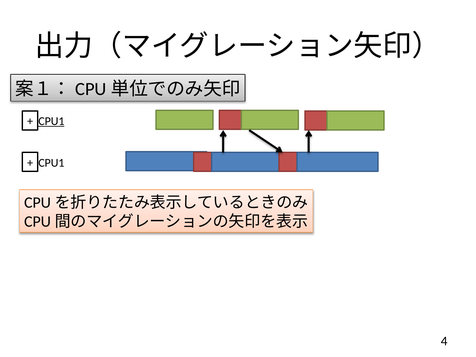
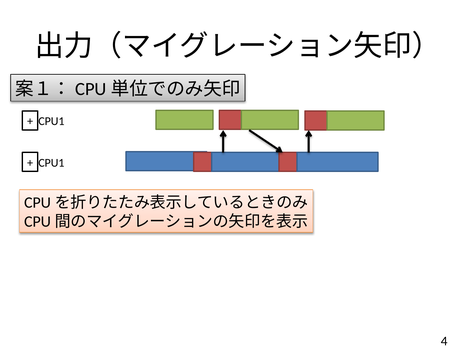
CPU1 at (51, 121) underline: present -> none
